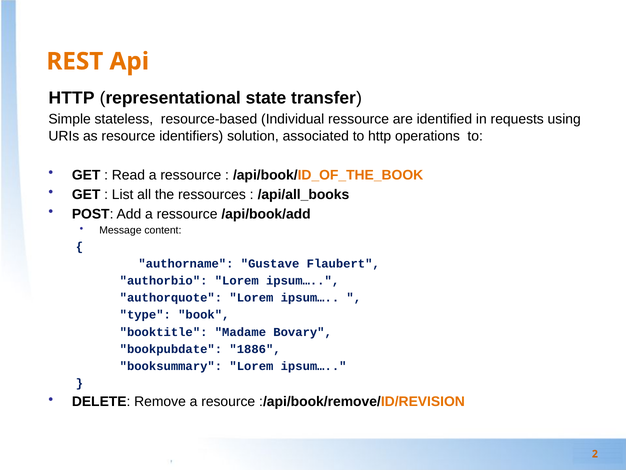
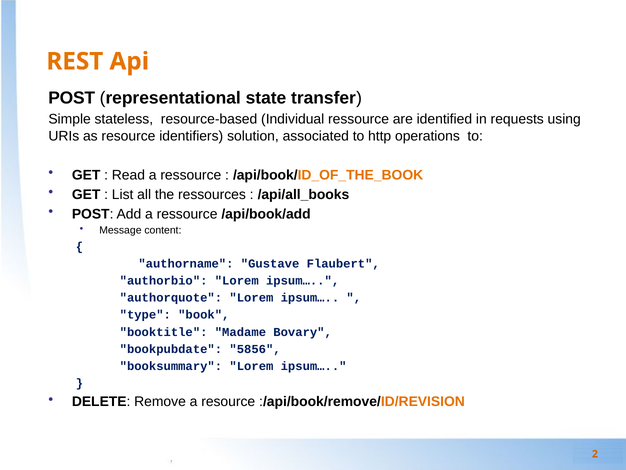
HTTP at (72, 98): HTTP -> POST
1886: 1886 -> 5856
